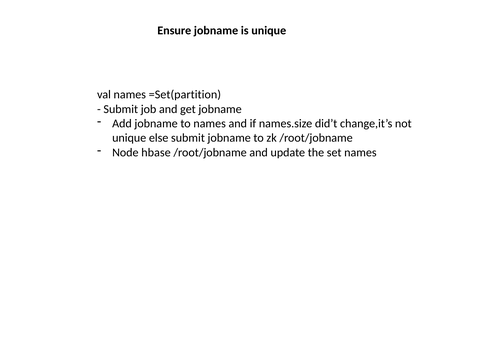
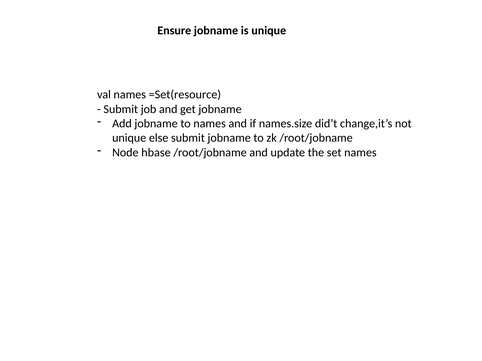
=Set(partition: =Set(partition -> =Set(resource
